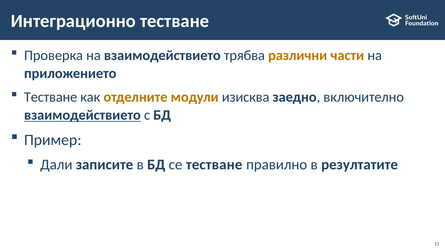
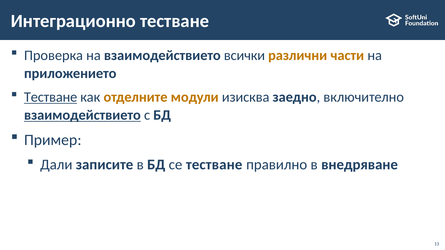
трябва: трябва -> всички
Тестване at (51, 97) underline: none -> present
резултатите: резултатите -> внедряване
